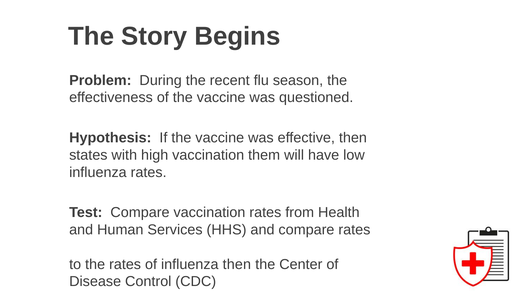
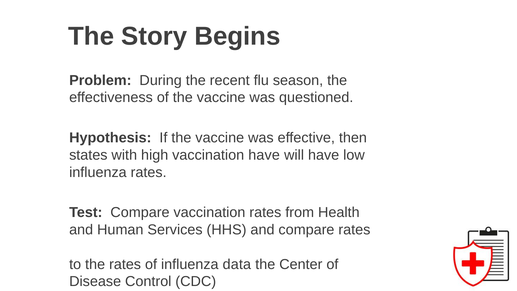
vaccination them: them -> have
influenza then: then -> data
